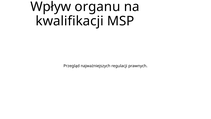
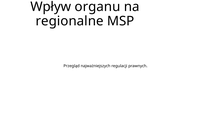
kwalifikacji: kwalifikacji -> regionalne
